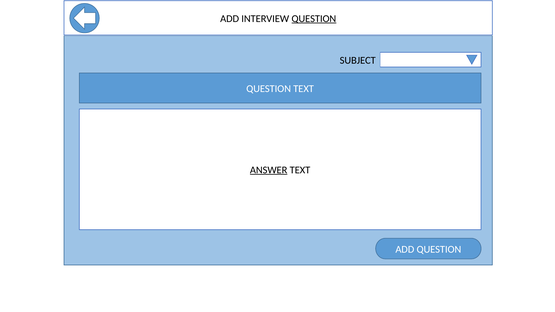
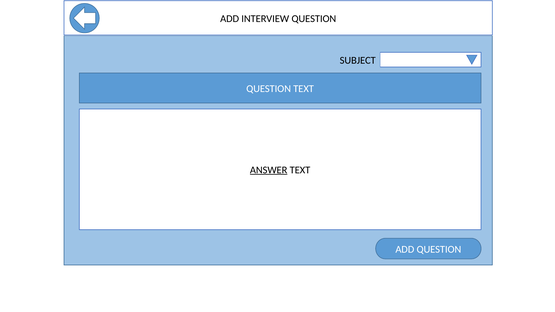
QUESTION at (314, 19) underline: present -> none
